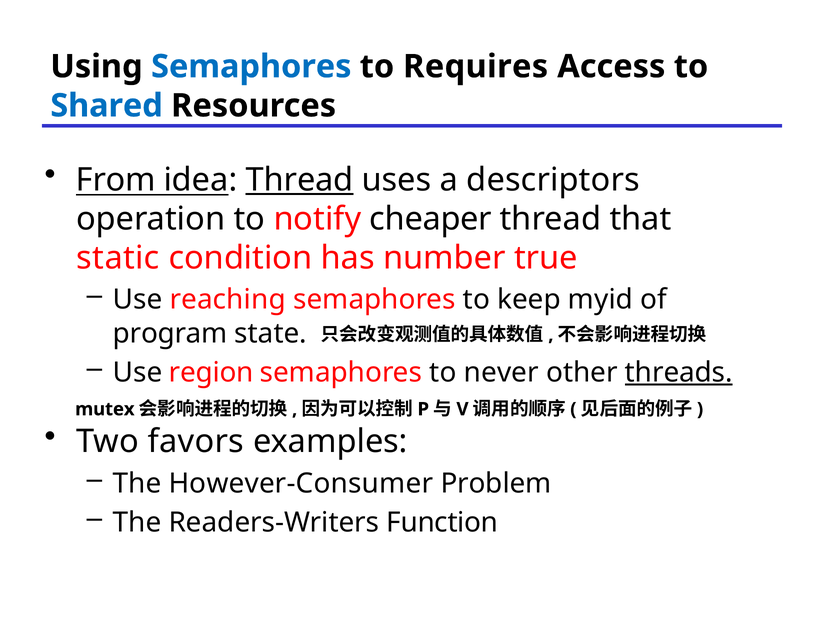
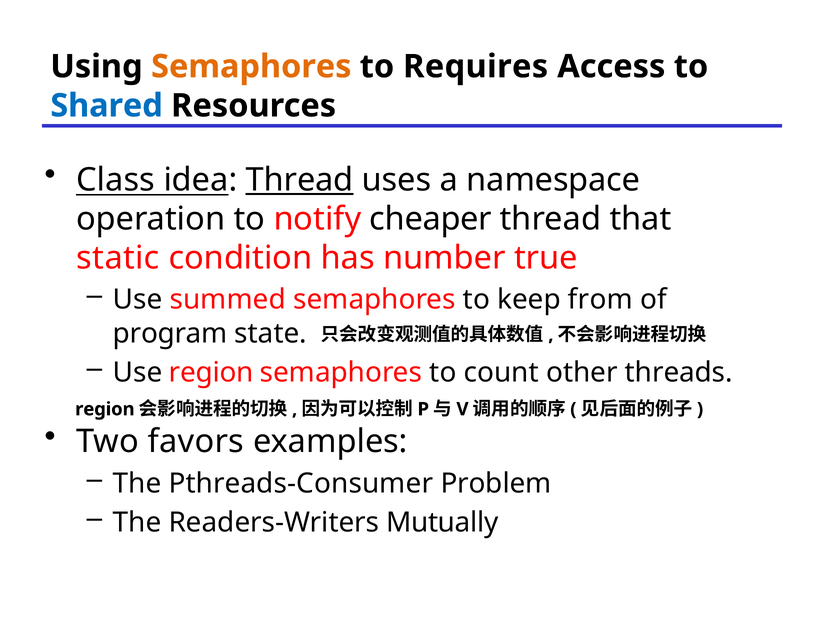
Semaphores at (251, 66) colour: blue -> orange
From: From -> Class
descriptors: descriptors -> namespace
reaching: reaching -> summed
myid: myid -> from
never: never -> count
threads underline: present -> none
mutex at (105, 409): mutex -> region
However-Consumer: However-Consumer -> Pthreads-Consumer
Function: Function -> Mutually
